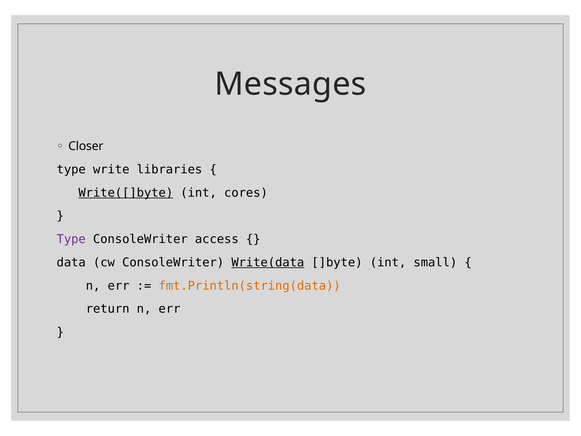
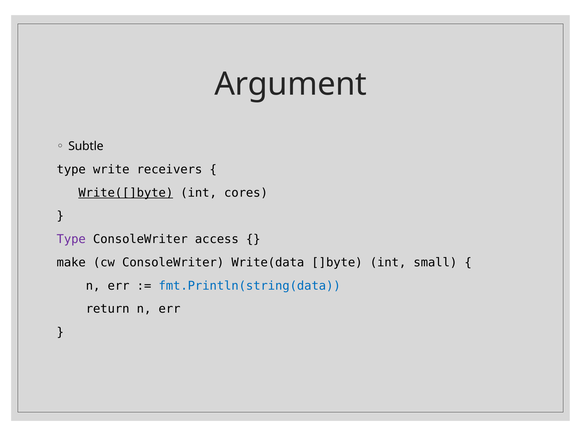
Messages: Messages -> Argument
Closer: Closer -> Subtle
libraries: libraries -> receivers
data: data -> make
Write(data underline: present -> none
fmt.Println(string(data colour: orange -> blue
